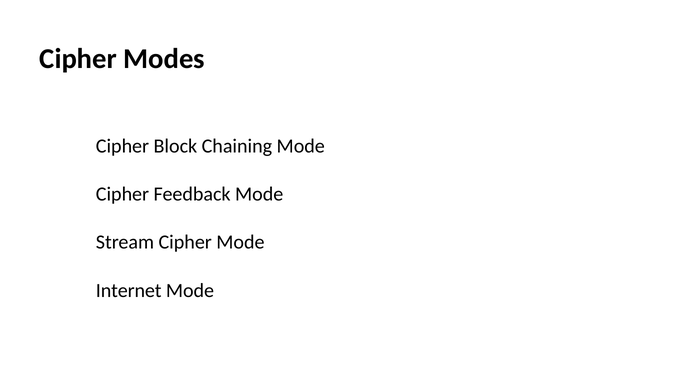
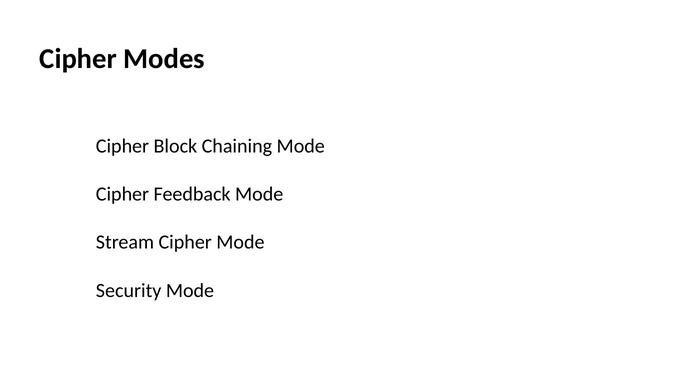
Internet: Internet -> Security
